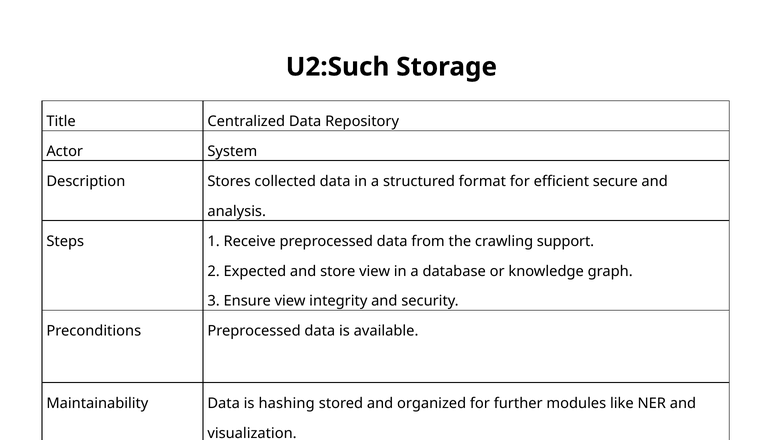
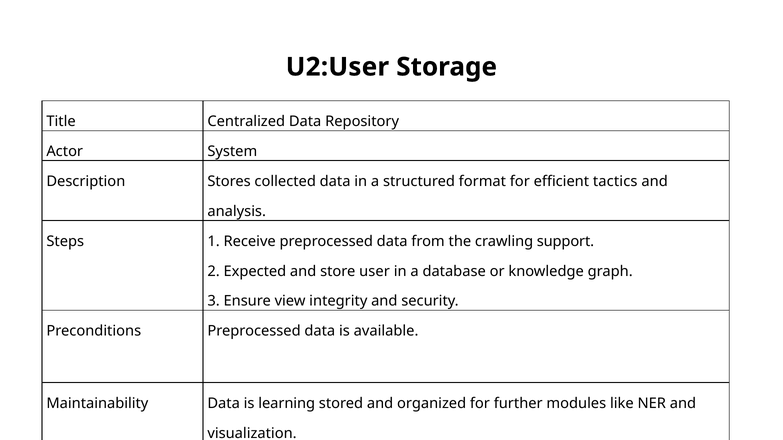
U2:Such: U2:Such -> U2:User
secure: secure -> tactics
store view: view -> user
hashing: hashing -> learning
